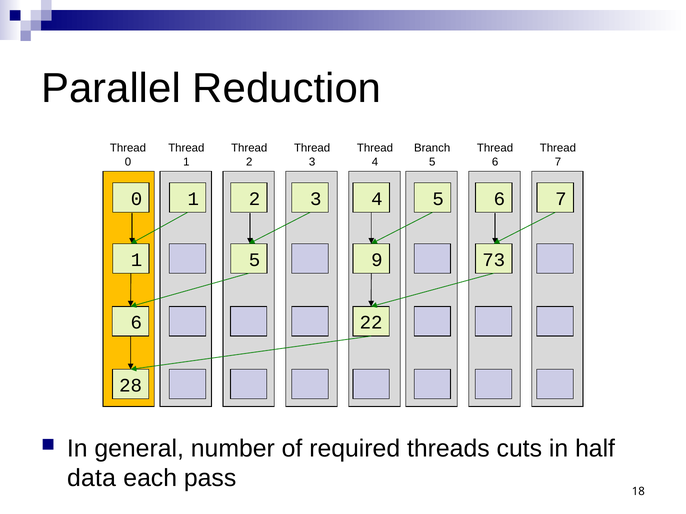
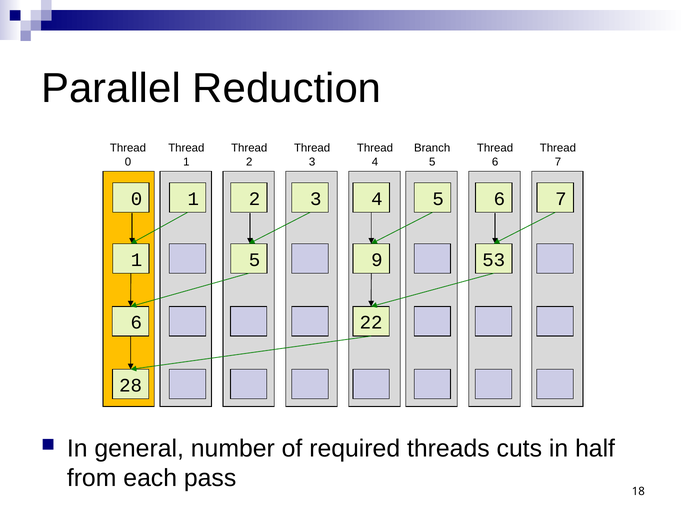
73: 73 -> 53
data: data -> from
